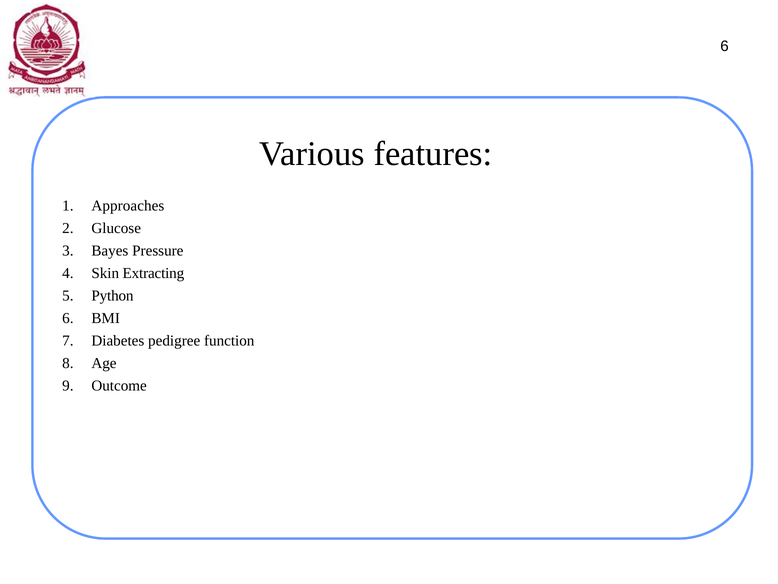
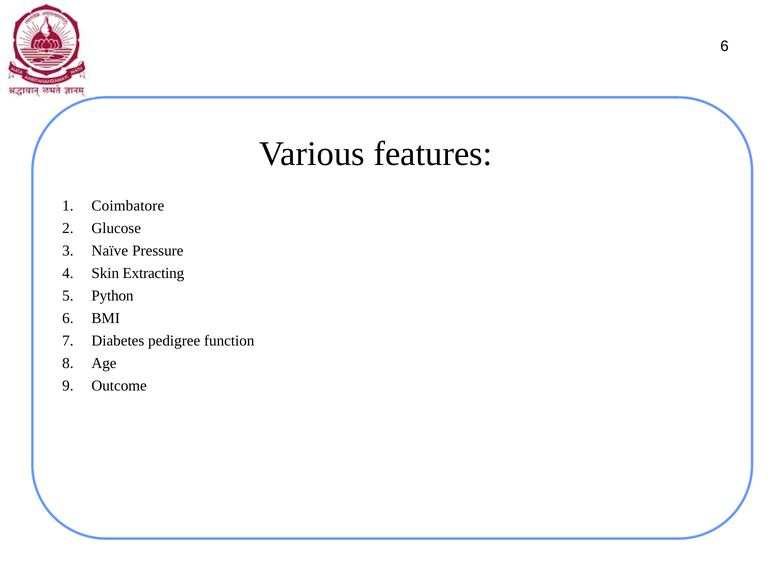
Approaches: Approaches -> Coimbatore
Bayes: Bayes -> Naïve
